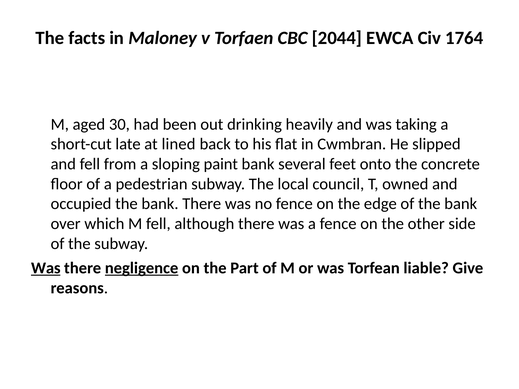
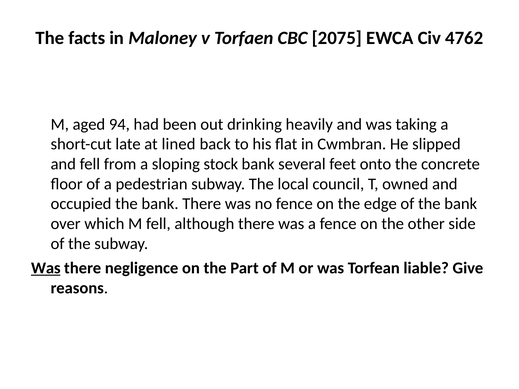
2044: 2044 -> 2075
1764: 1764 -> 4762
30: 30 -> 94
paint: paint -> stock
negligence underline: present -> none
